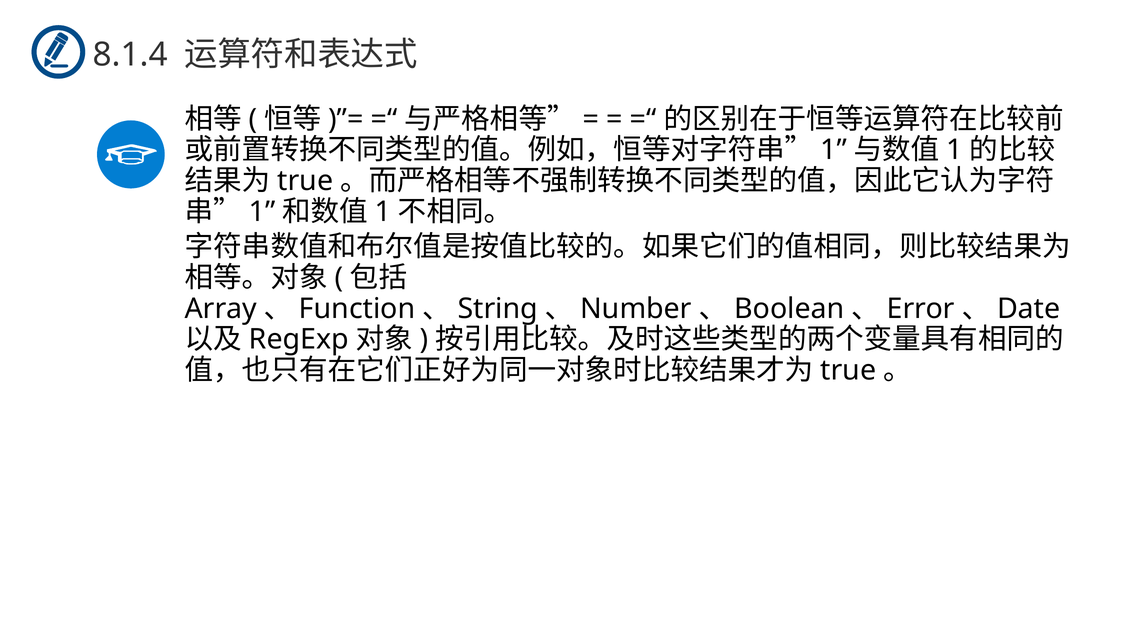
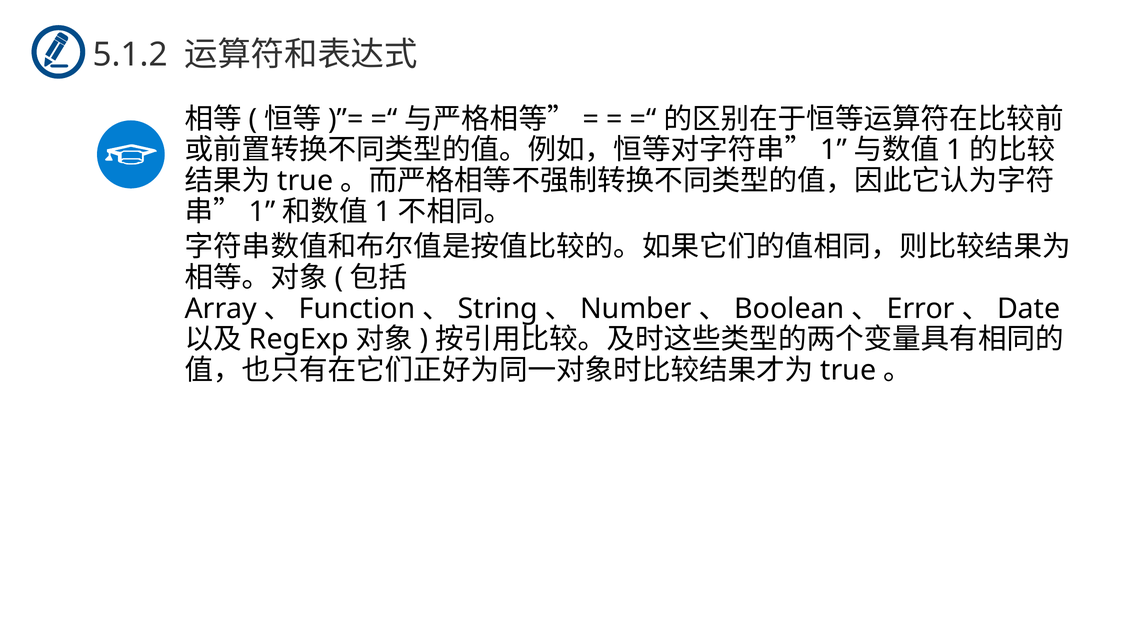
8.1.4: 8.1.4 -> 5.1.2
